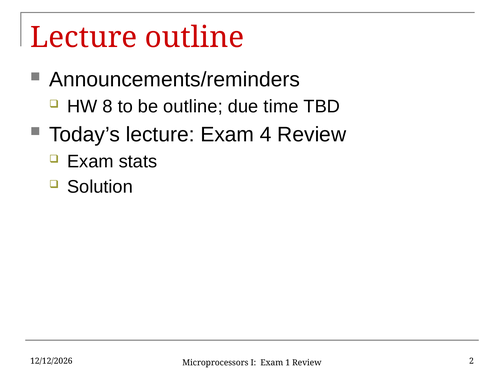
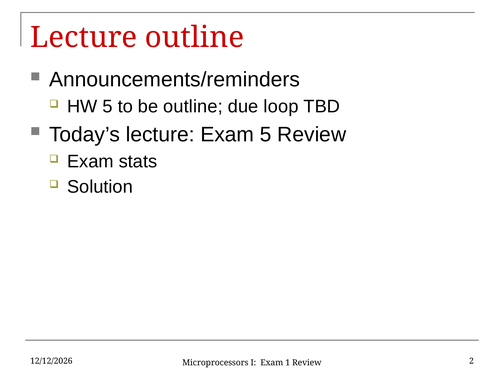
HW 8: 8 -> 5
time: time -> loop
Exam 4: 4 -> 5
